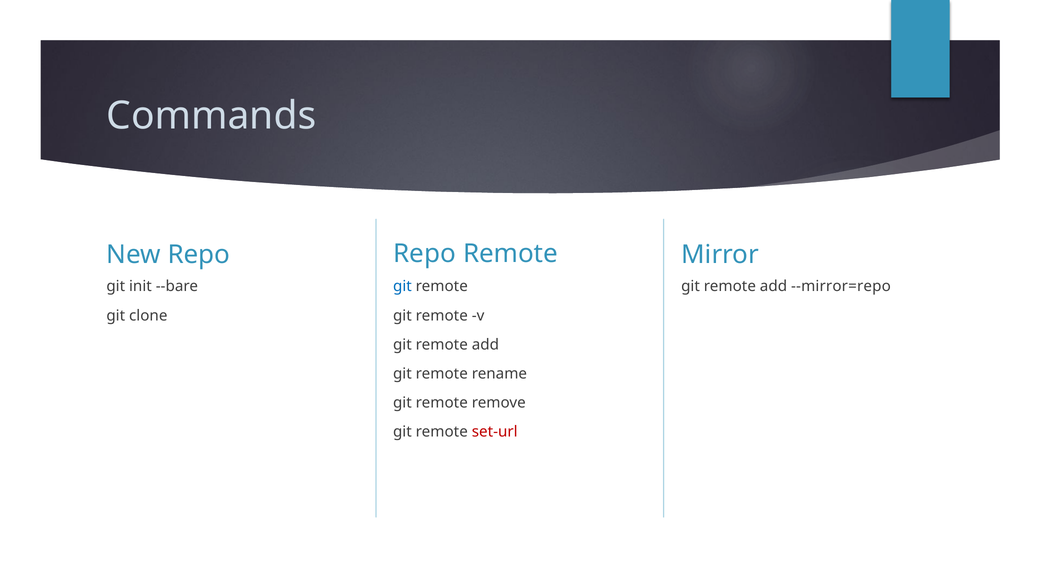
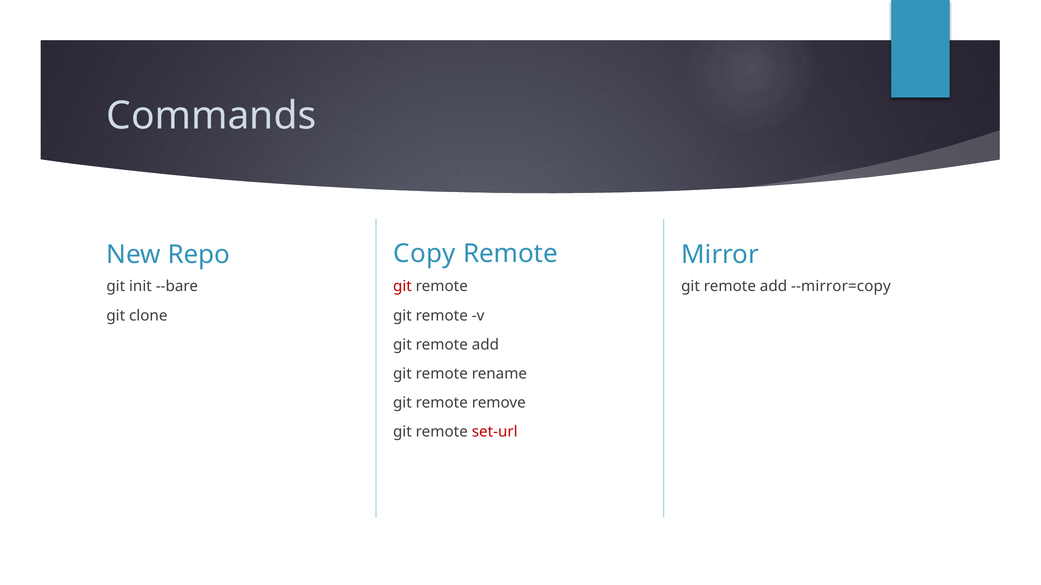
Repo at (425, 254): Repo -> Copy
git at (402, 287) colour: blue -> red
--mirror=repo: --mirror=repo -> --mirror=copy
